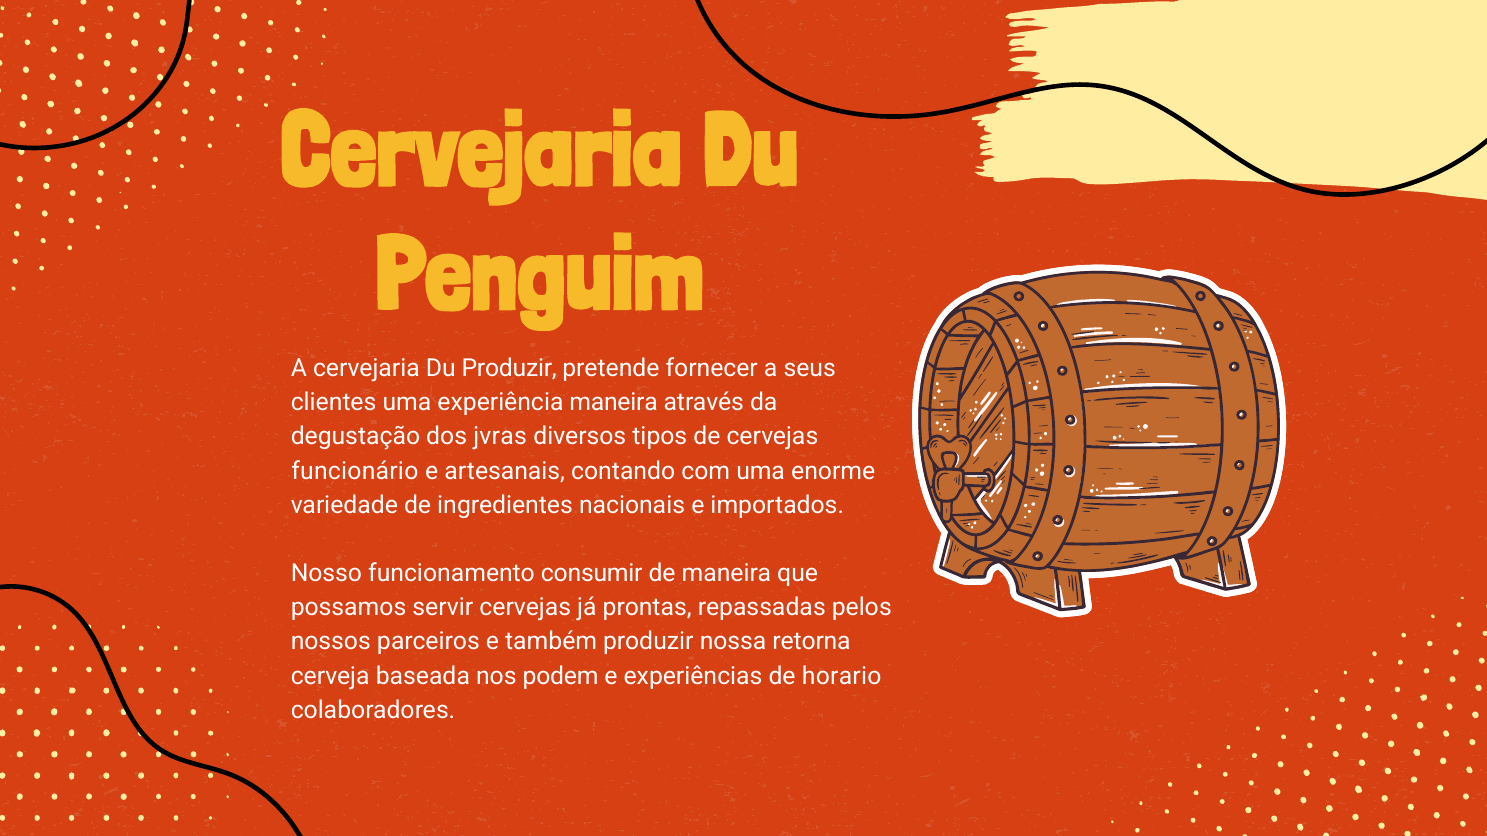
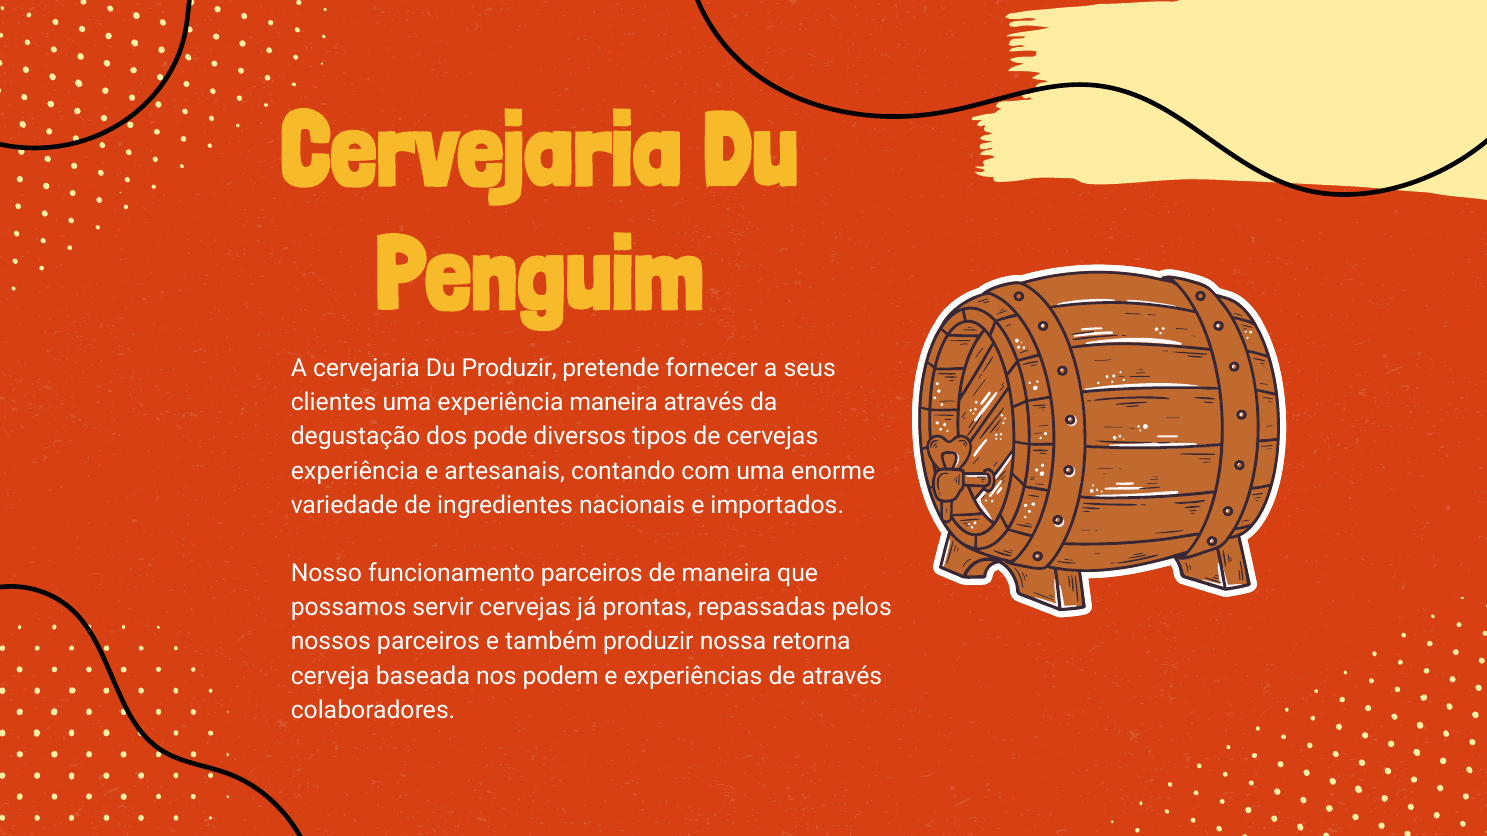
jvras: jvras -> pode
funcionário at (355, 471): funcionário -> experiência
funcionamento consumir: consumir -> parceiros
de horario: horario -> através
